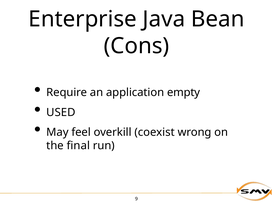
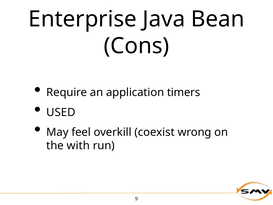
empty: empty -> timers
final: final -> with
